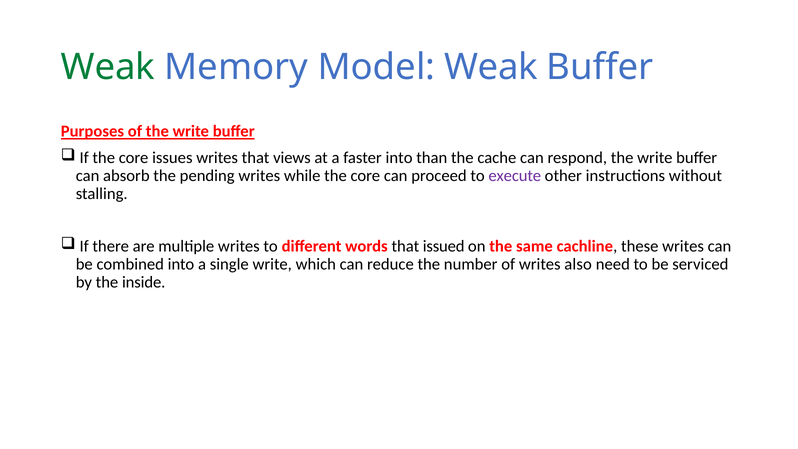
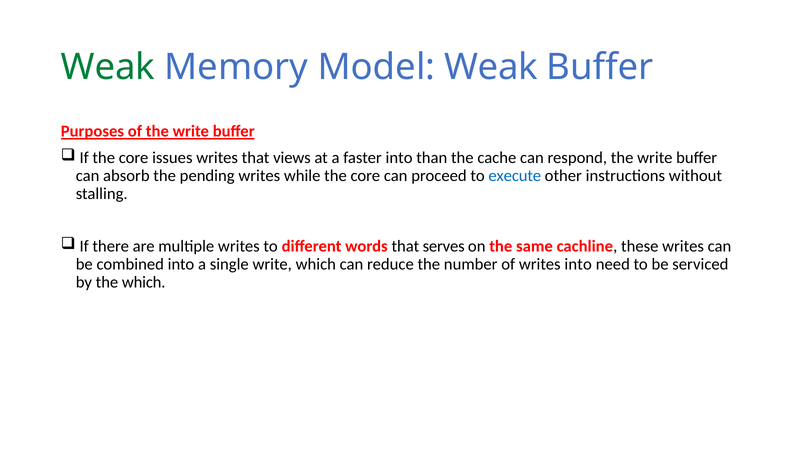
execute colour: purple -> blue
issued: issued -> serves
writes also: also -> into
the inside: inside -> which
